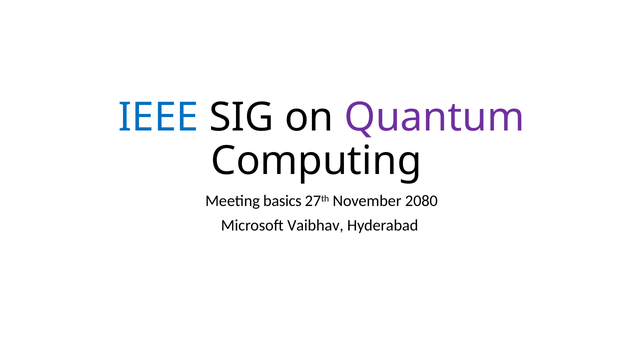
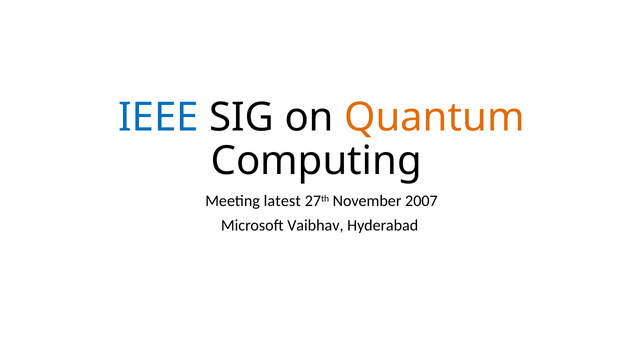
Quantum colour: purple -> orange
basics: basics -> latest
2080: 2080 -> 2007
